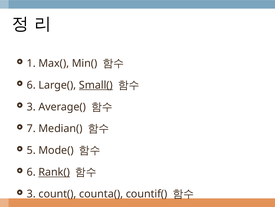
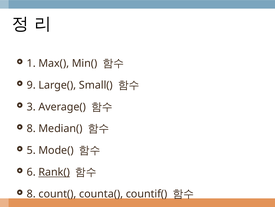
6 at (31, 85): 6 -> 9
Small( underline: present -> none
7 at (31, 128): 7 -> 8
3 at (31, 193): 3 -> 8
